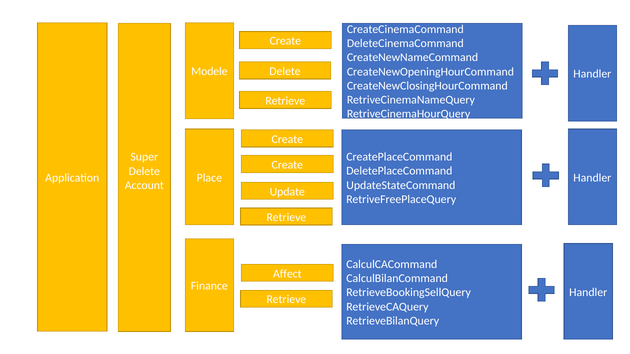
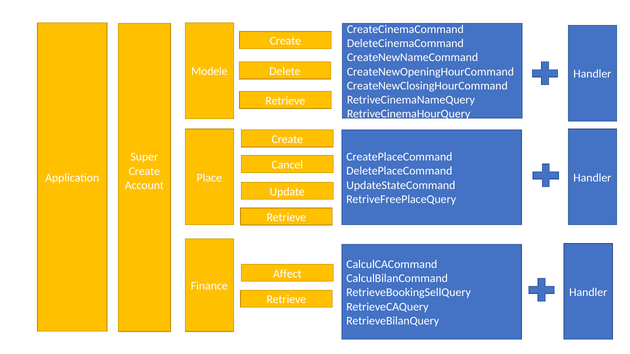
Create at (287, 165): Create -> Cancel
Delete at (144, 171): Delete -> Create
